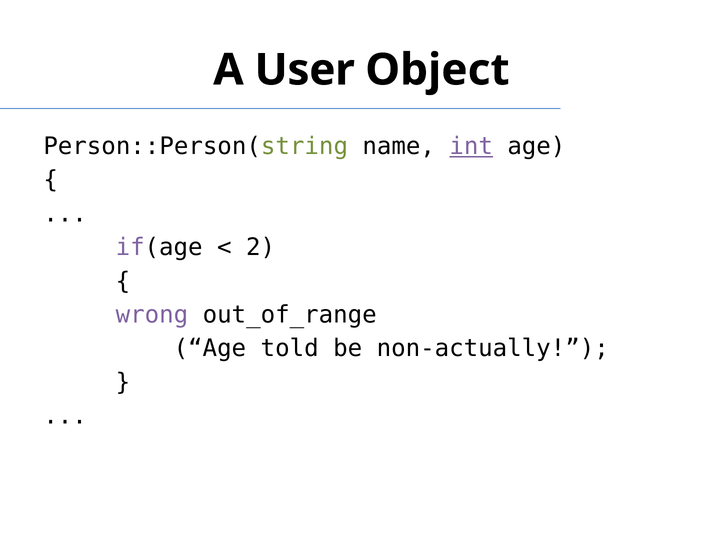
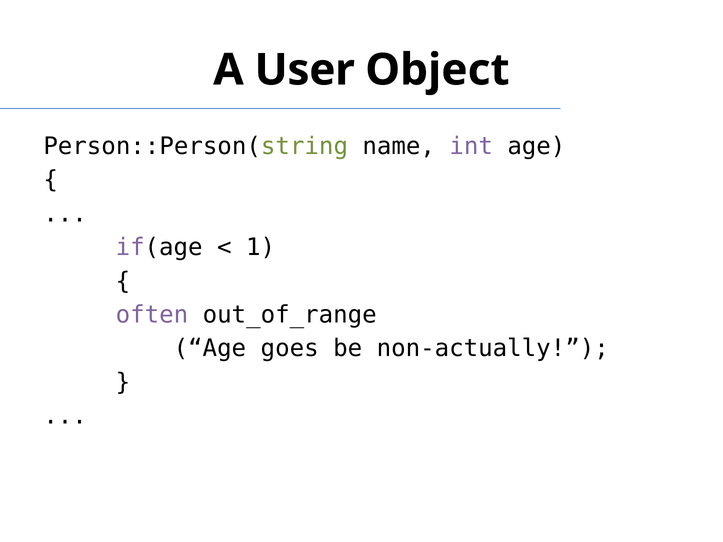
int underline: present -> none
2: 2 -> 1
wrong: wrong -> often
told: told -> goes
